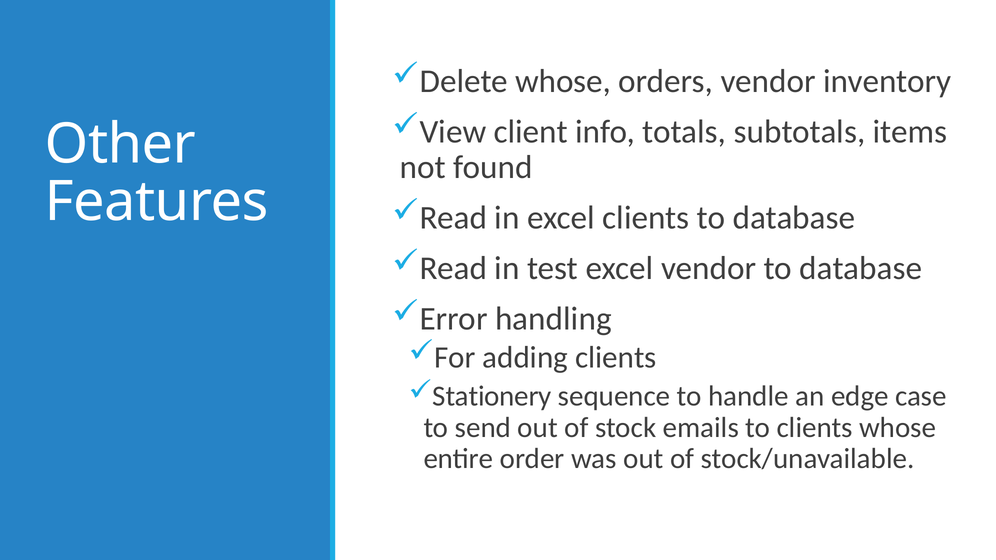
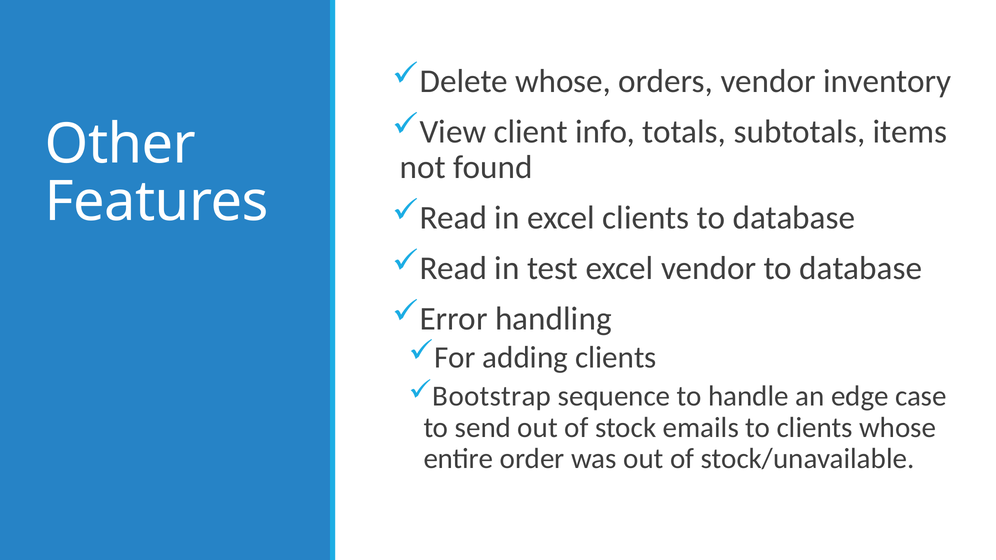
Stationery: Stationery -> Bootstrap
